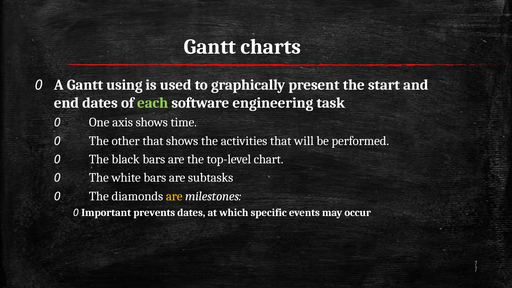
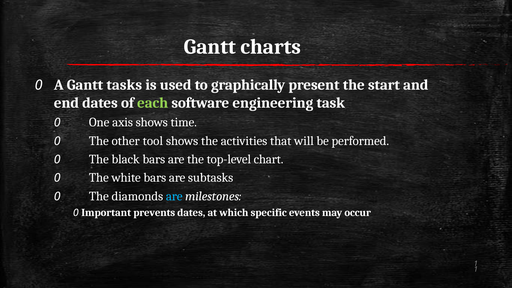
using: using -> tasks
other that: that -> tool
are at (174, 196) colour: yellow -> light blue
